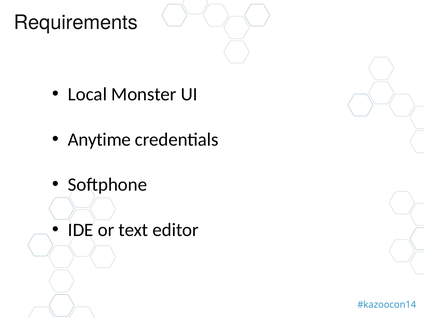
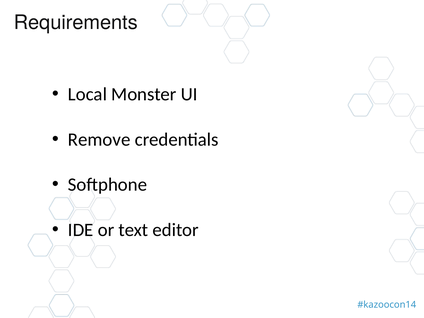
Anytime: Anytime -> Remove
